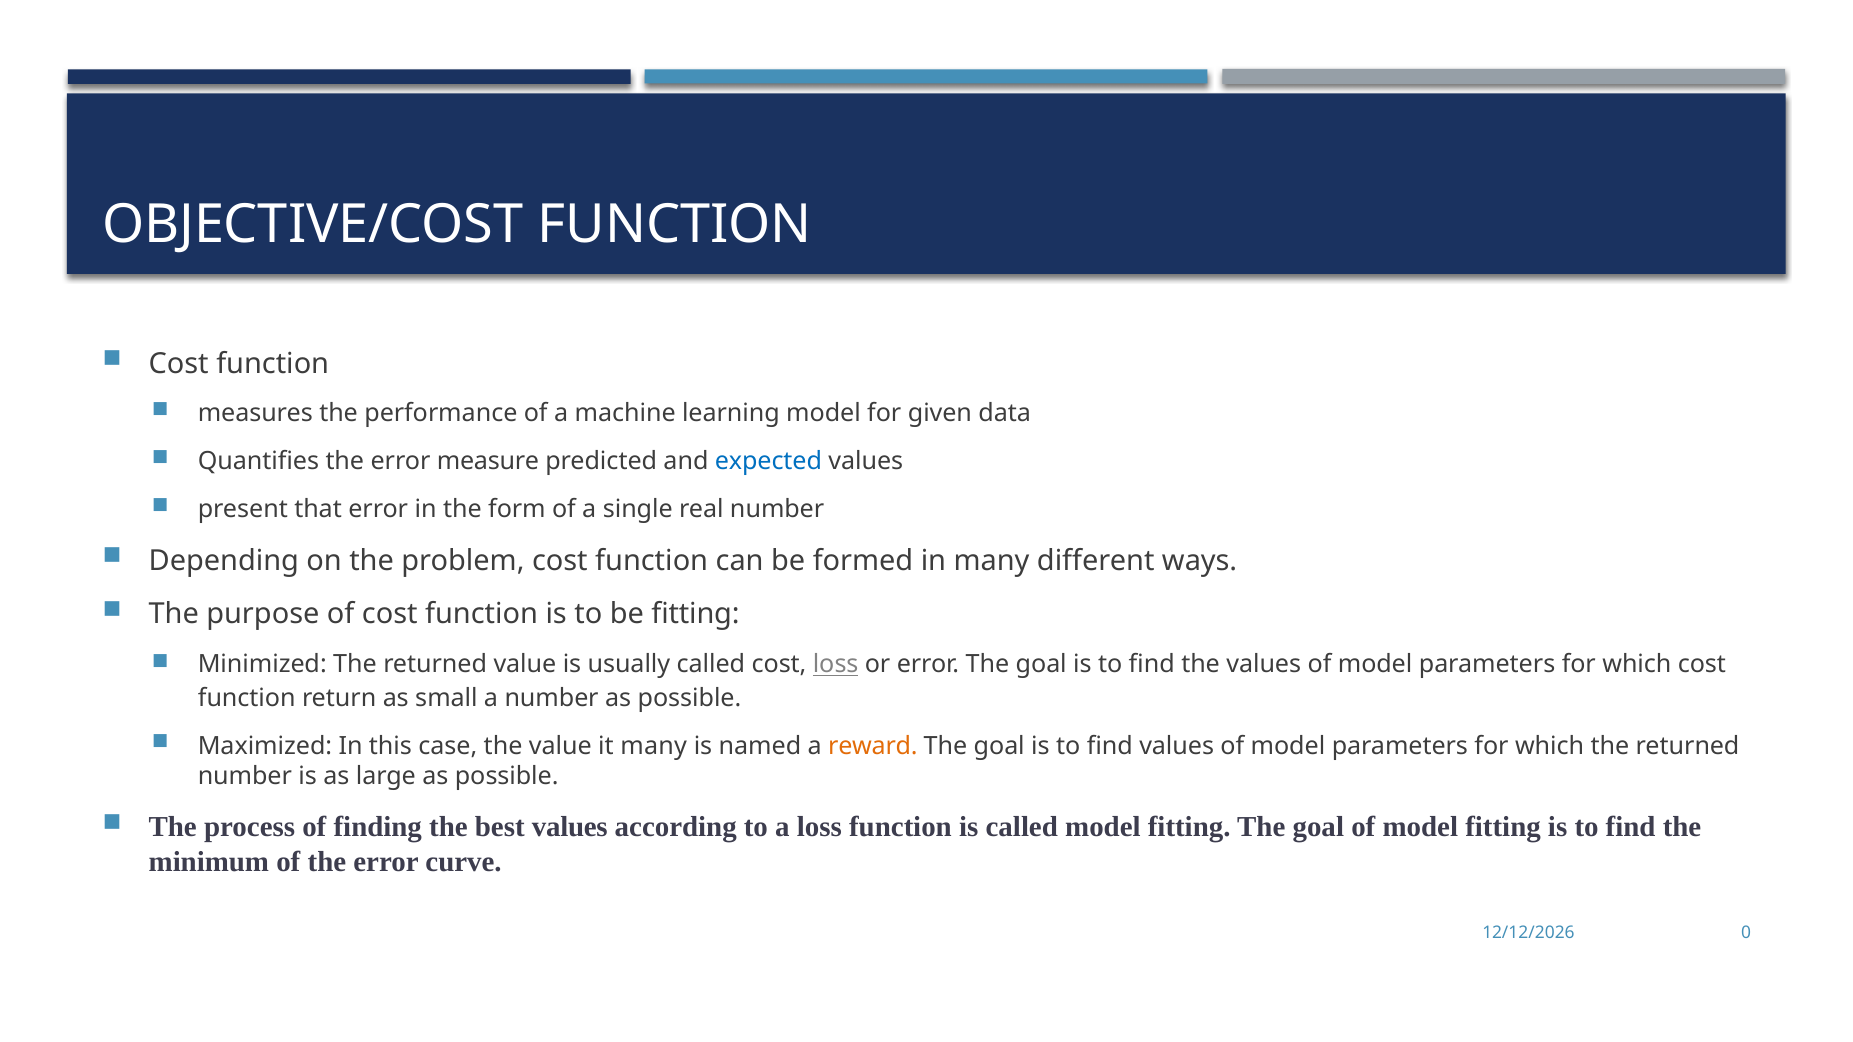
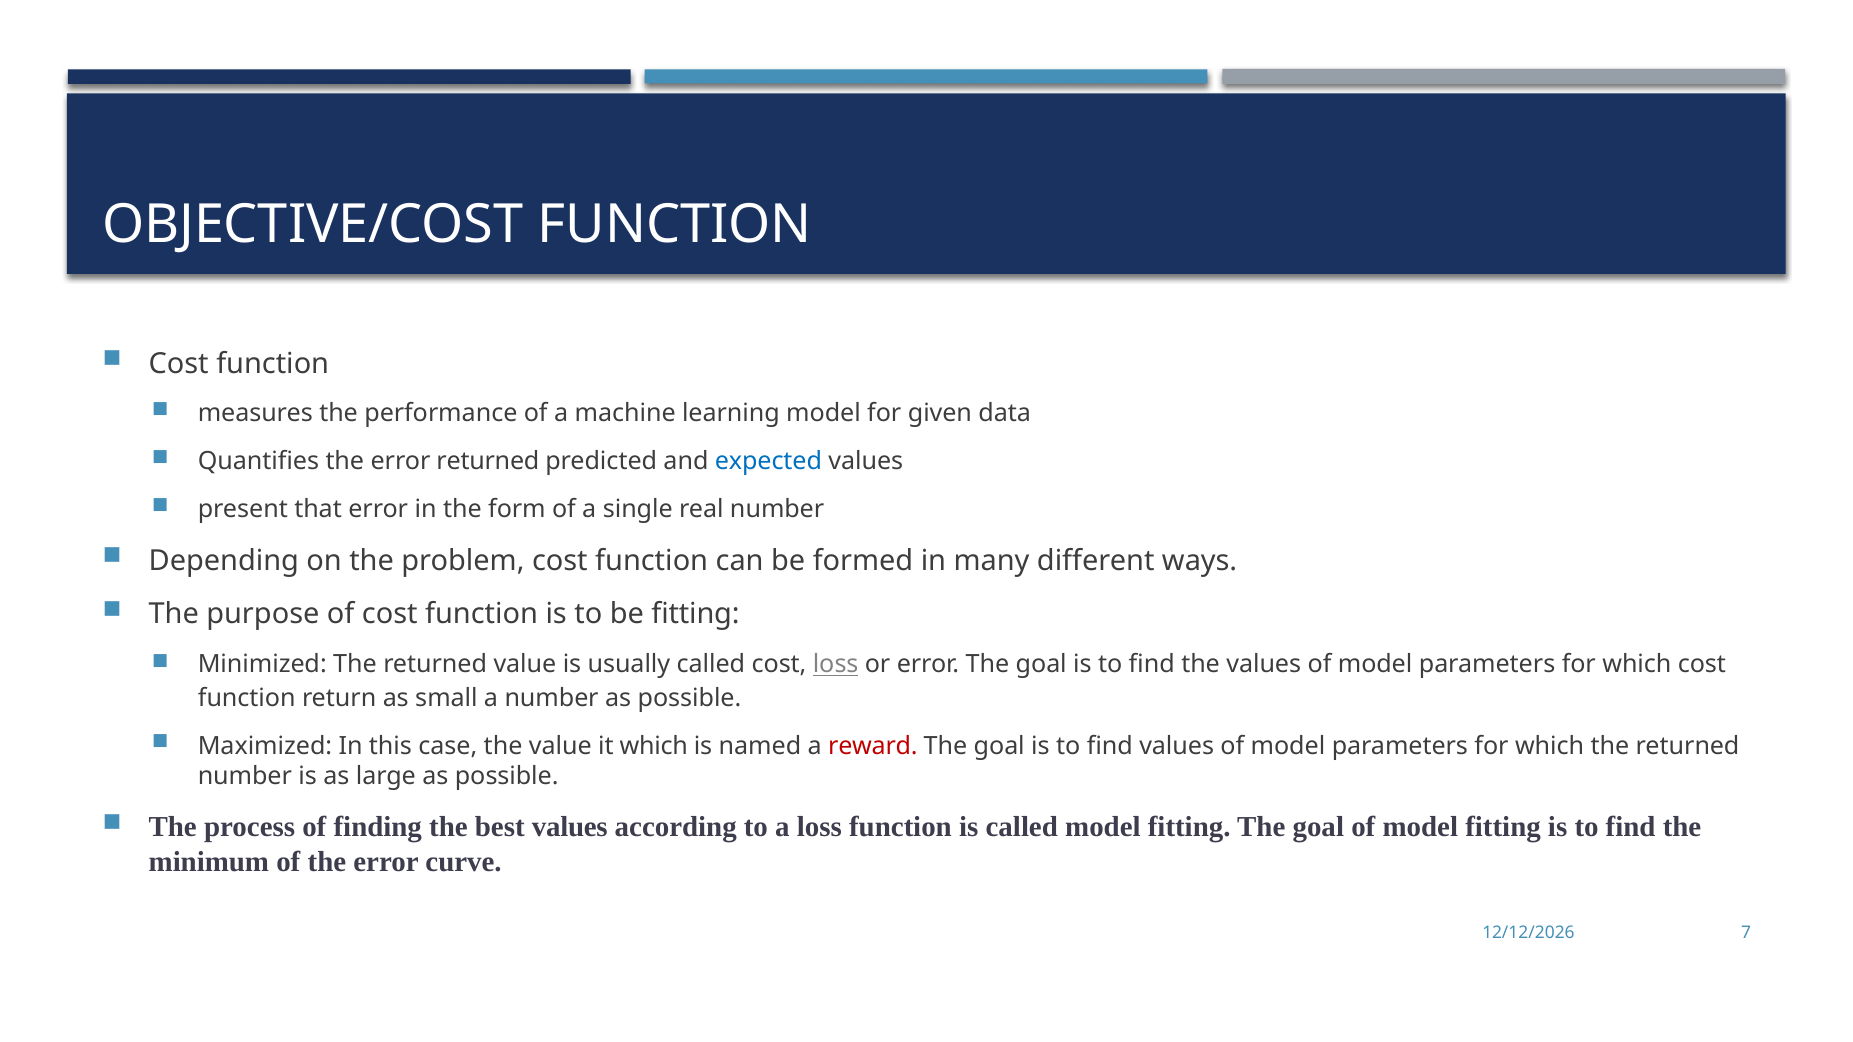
error measure: measure -> returned
it many: many -> which
reward colour: orange -> red
0: 0 -> 7
